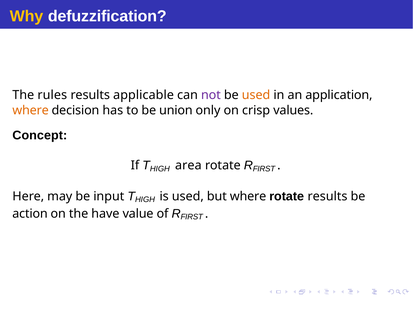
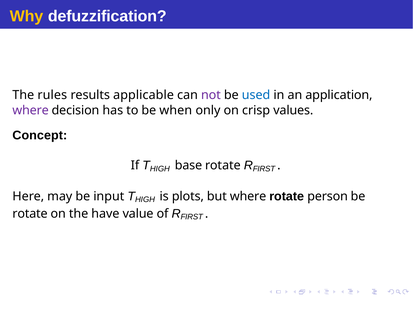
used at (256, 95) colour: orange -> blue
where at (31, 110) colour: orange -> purple
union: union -> when
area: area -> base
is used: used -> plots
rotate results: results -> person
action at (30, 214): action -> rotate
